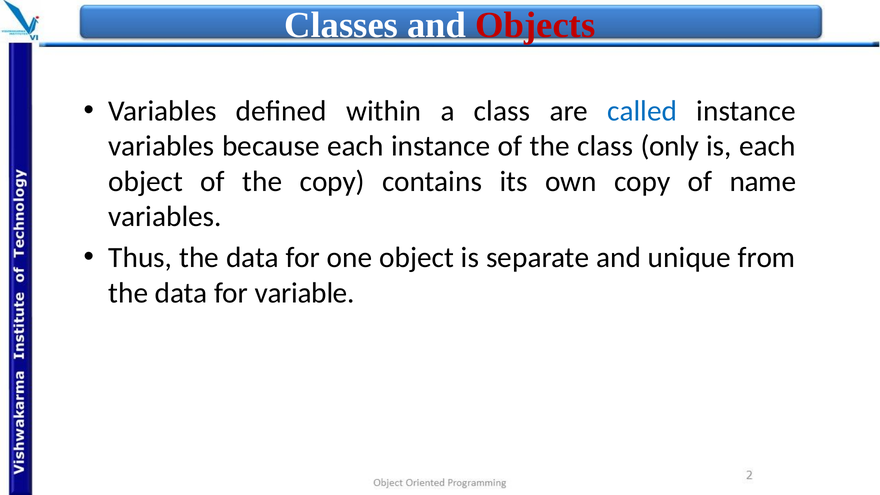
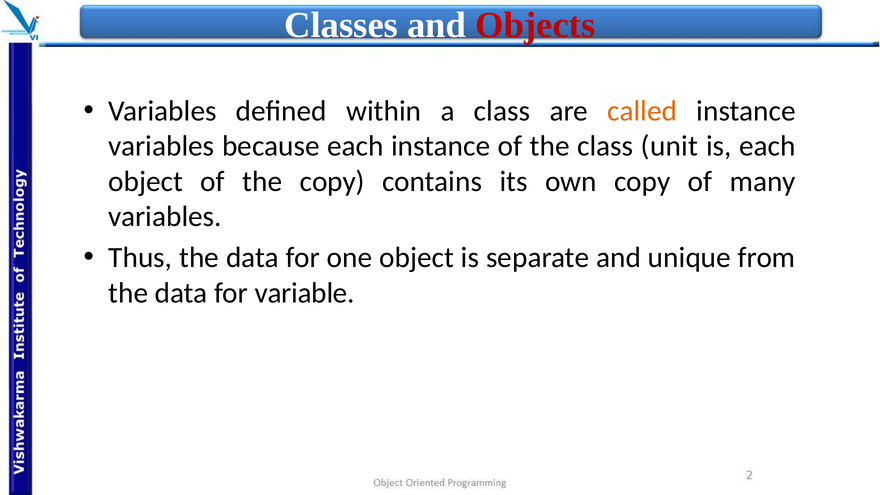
called colour: blue -> orange
only: only -> unit
name: name -> many
